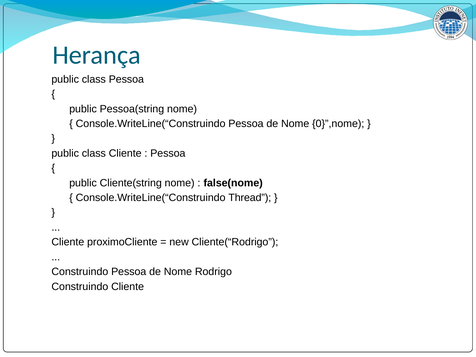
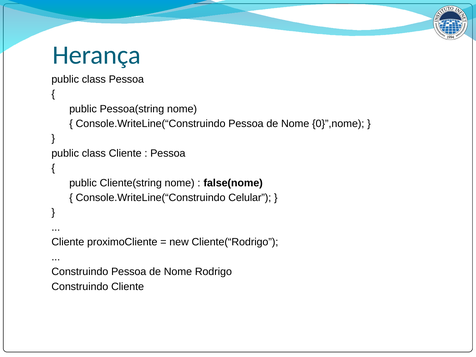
Thread: Thread -> Celular
